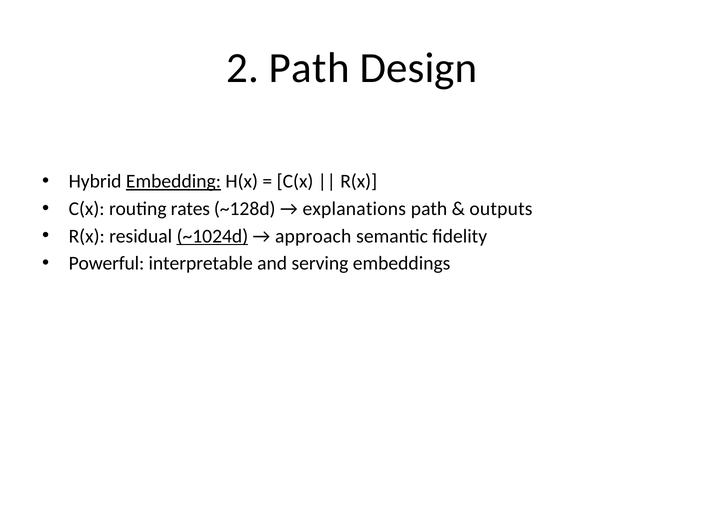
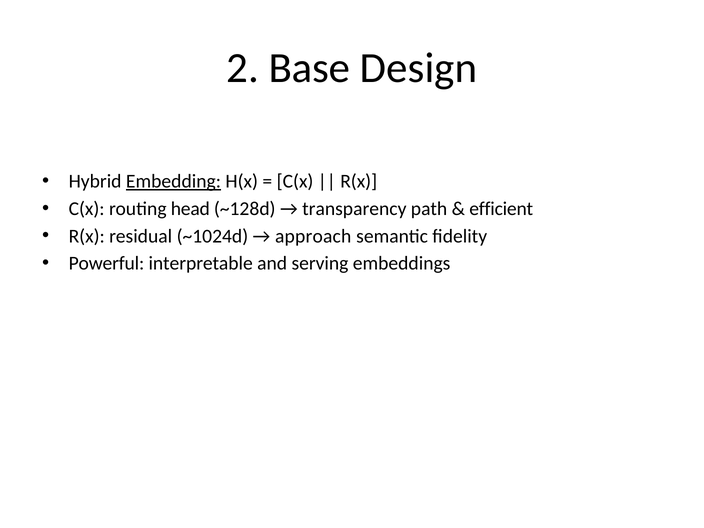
2 Path: Path -> Base
rates: rates -> head
explanations: explanations -> transparency
outputs: outputs -> efficient
~1024d underline: present -> none
